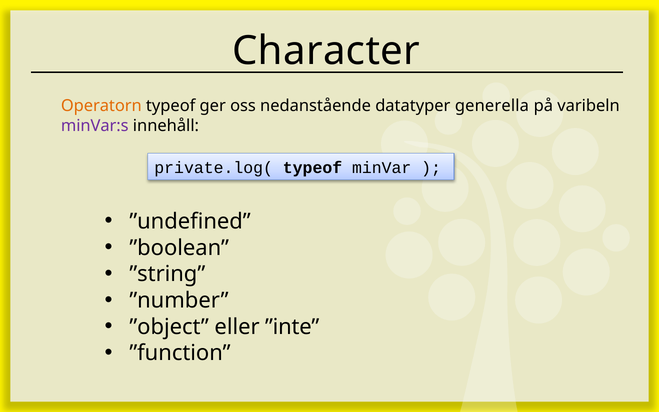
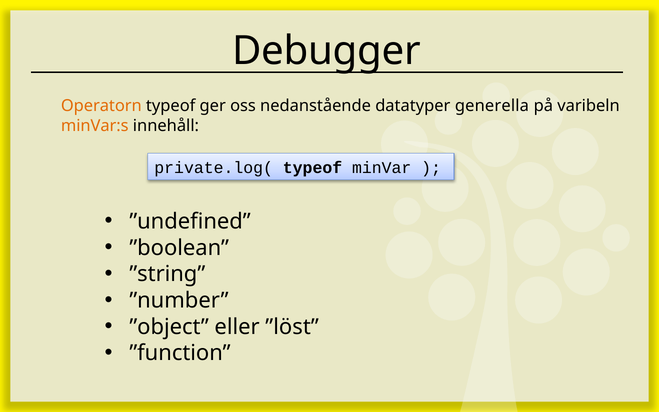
Character: Character -> Debugger
minVar:s colour: purple -> orange
”inte: ”inte -> ”löst
